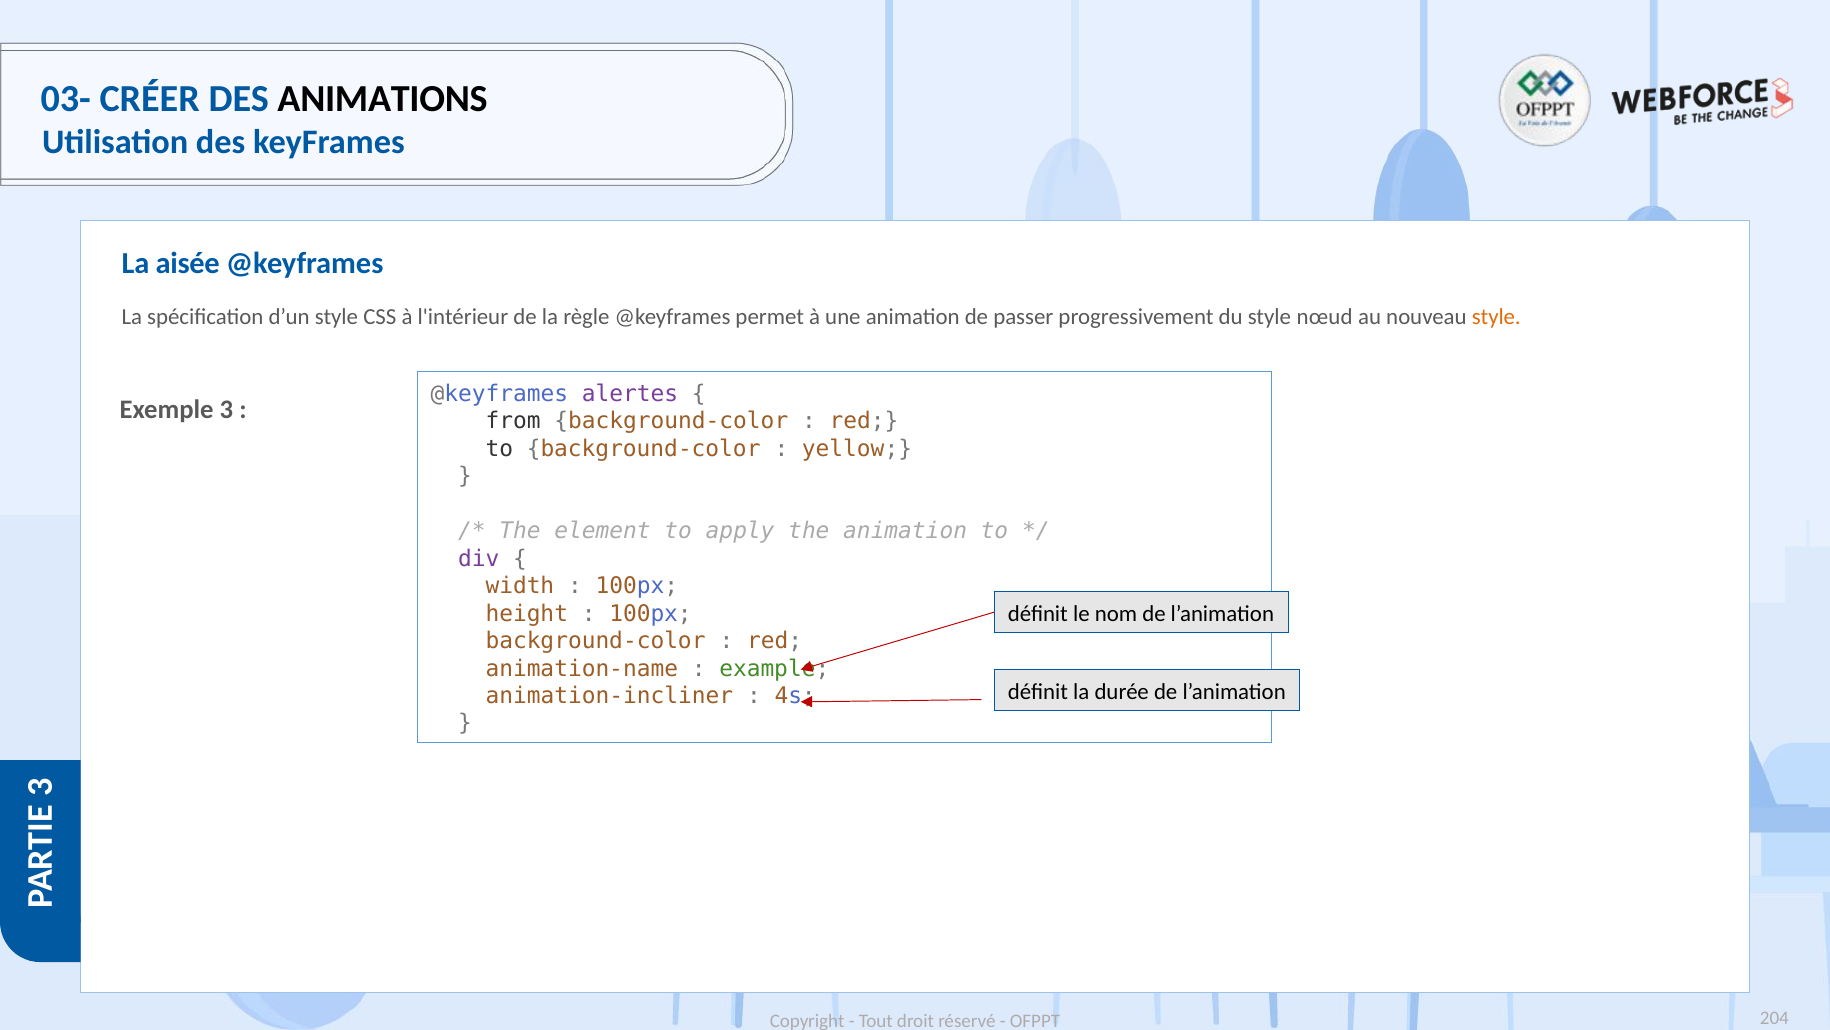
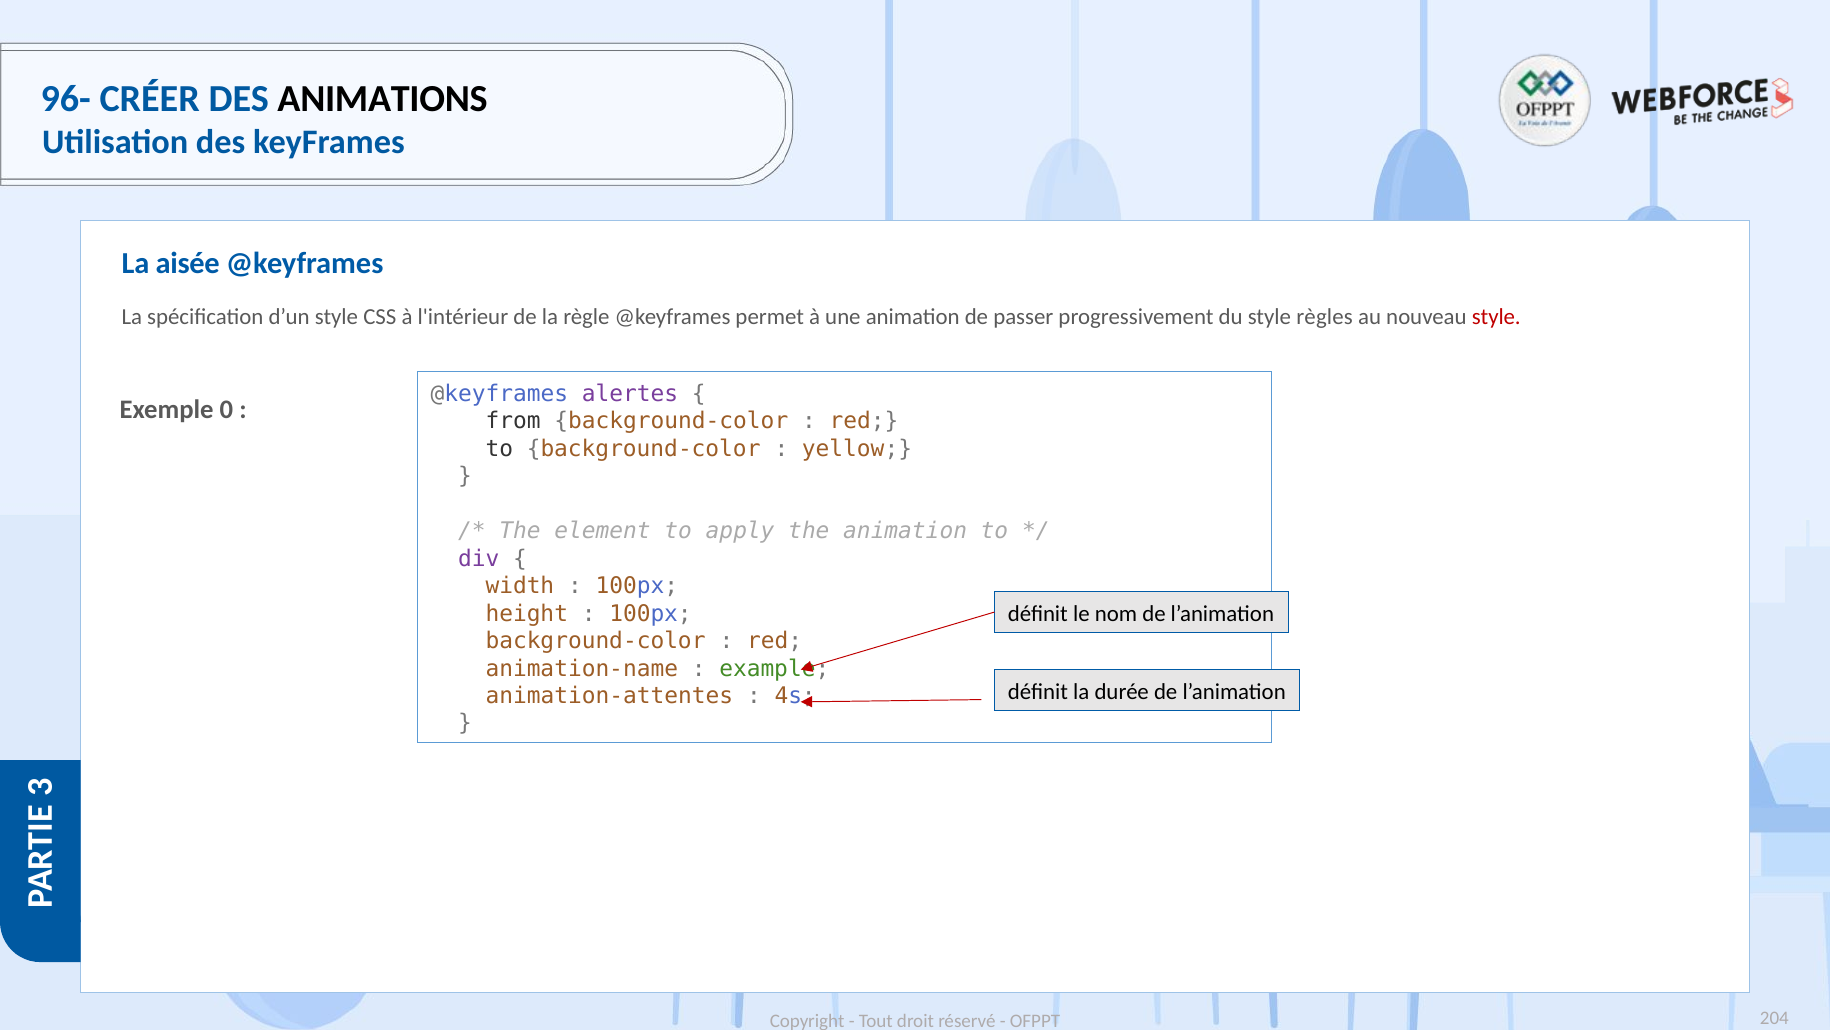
03-: 03- -> 96-
nœud: nœud -> règles
style at (1496, 317) colour: orange -> red
Exemple 3: 3 -> 0
animation-incliner: animation-incliner -> animation-attentes
